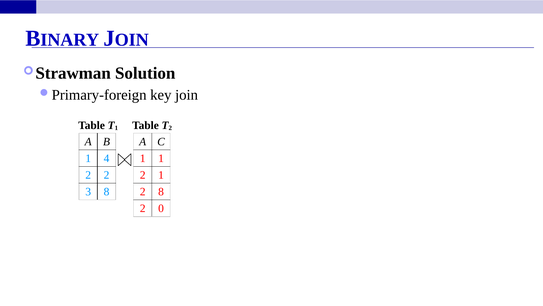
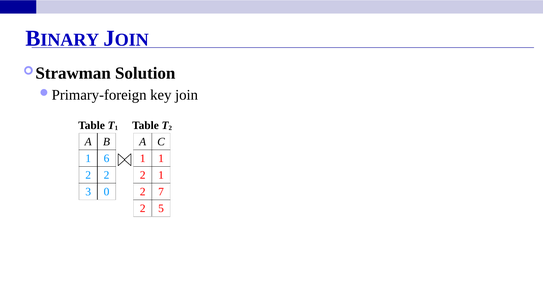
4: 4 -> 6
3 8: 8 -> 0
2 8: 8 -> 7
0: 0 -> 5
